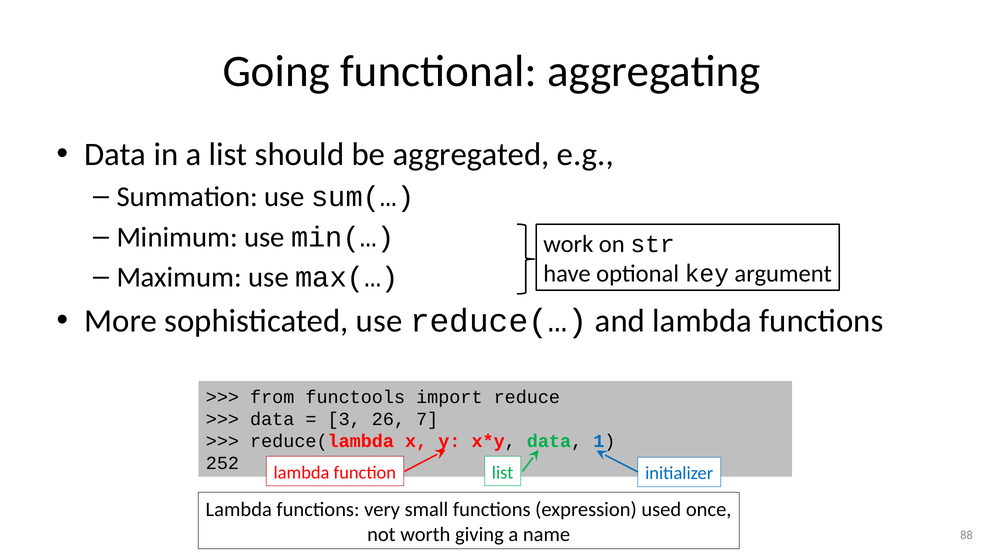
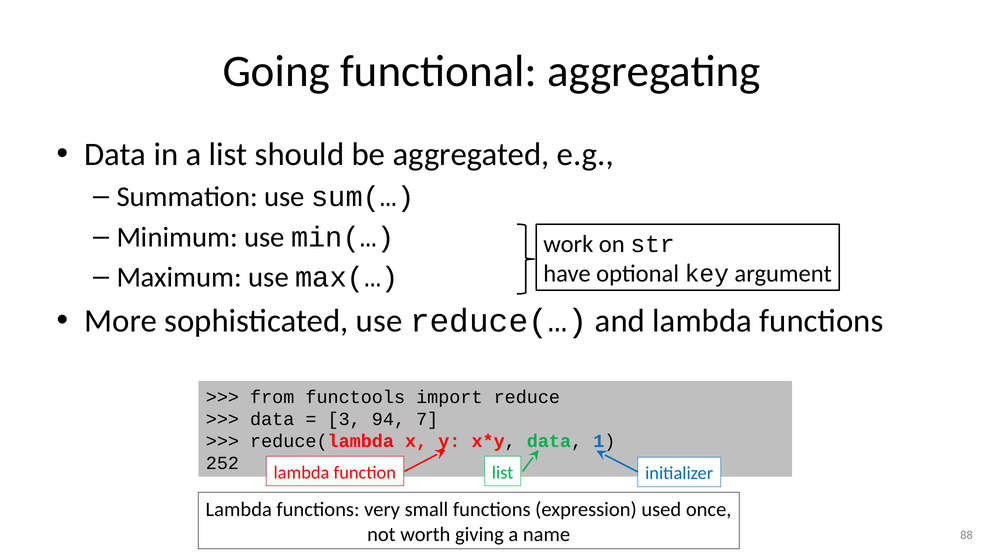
26: 26 -> 94
